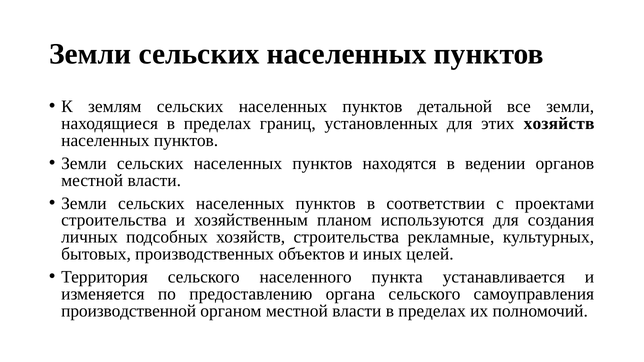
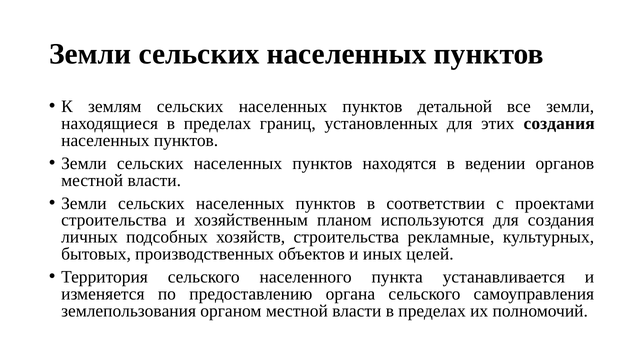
этих хозяйств: хозяйств -> создания
производственной: производственной -> землепользования
